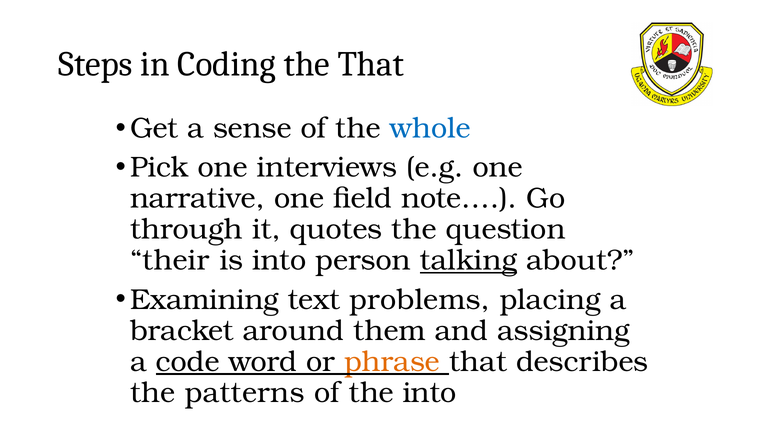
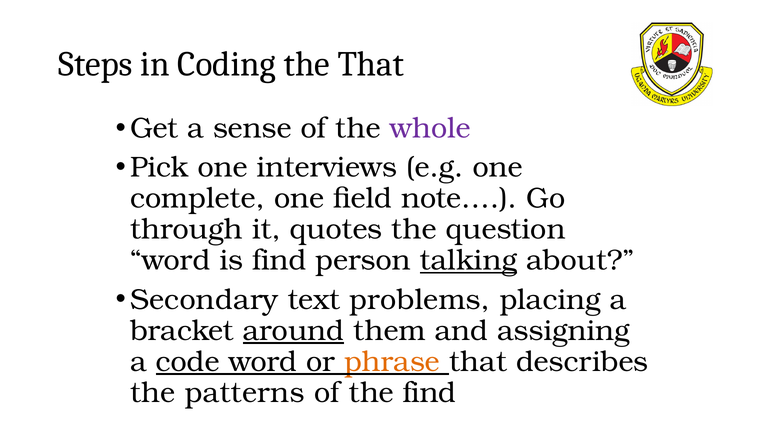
whole colour: blue -> purple
narrative: narrative -> complete
their at (170, 260): their -> word
is into: into -> find
Examining: Examining -> Secondary
around underline: none -> present
the into: into -> find
